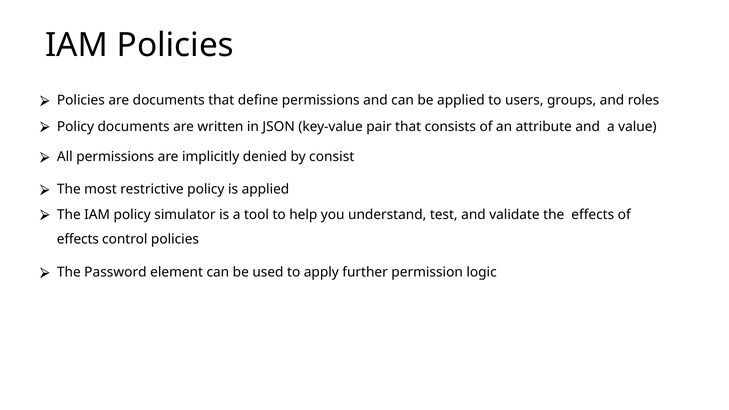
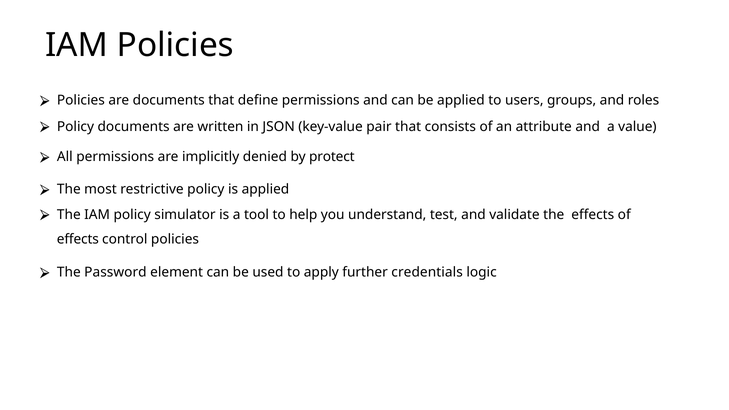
consist: consist -> protect
permission: permission -> credentials
